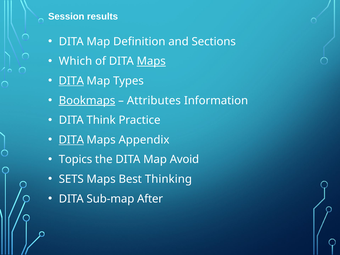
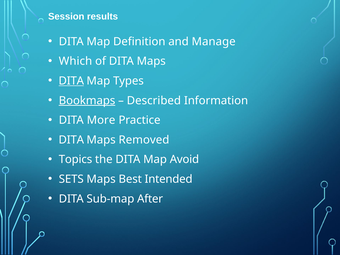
Sections: Sections -> Manage
Maps at (151, 61) underline: present -> none
Attributes: Attributes -> Described
Think: Think -> More
DITA at (71, 140) underline: present -> none
Appendix: Appendix -> Removed
Thinking: Thinking -> Intended
